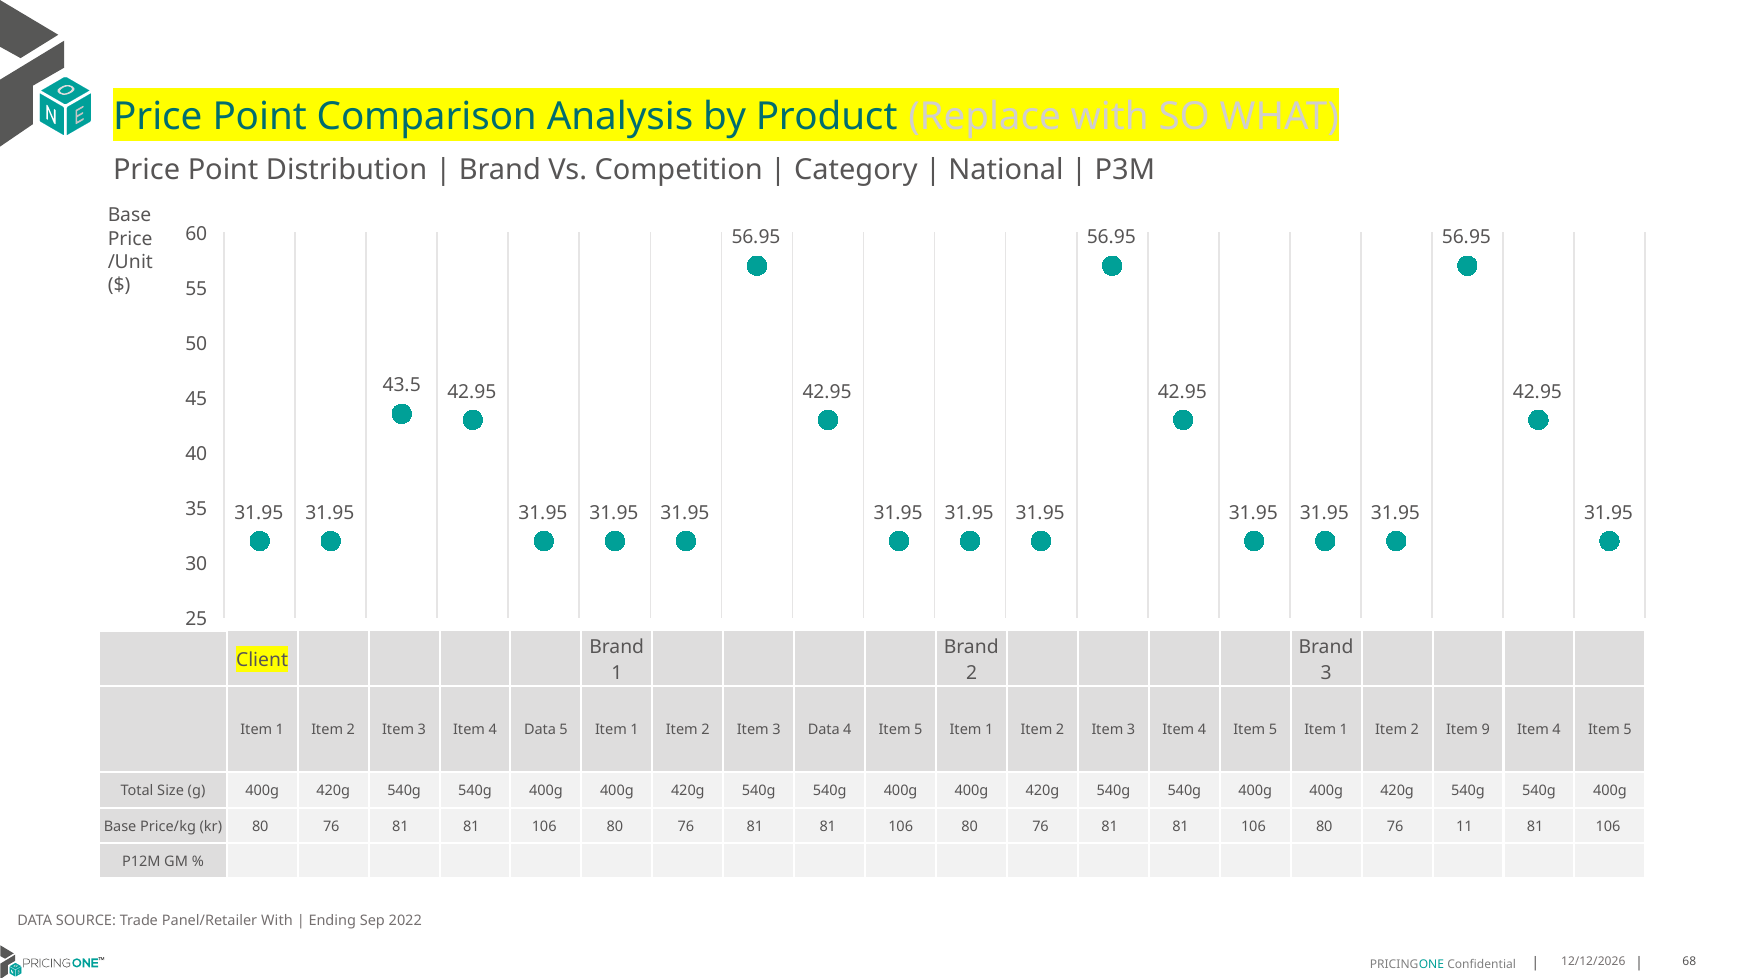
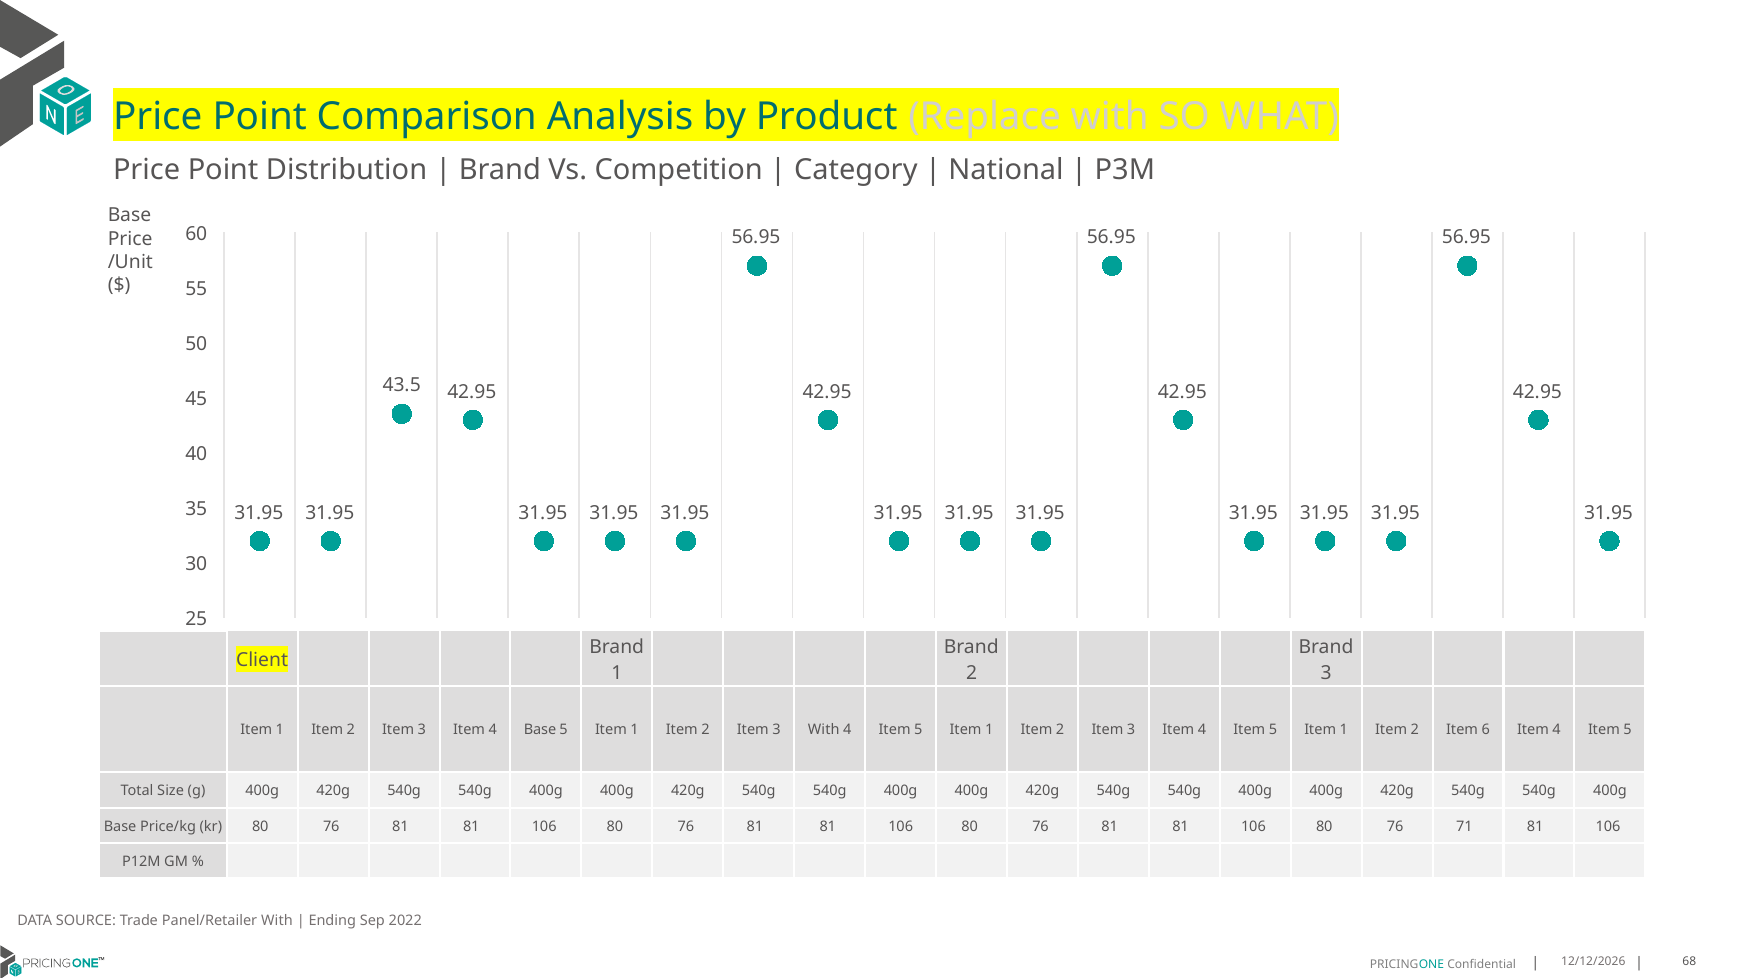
4 Data: Data -> Base
3 Data: Data -> With
9: 9 -> 6
11: 11 -> 71
